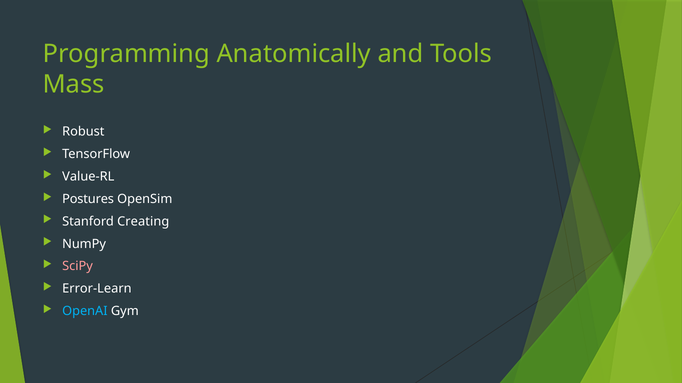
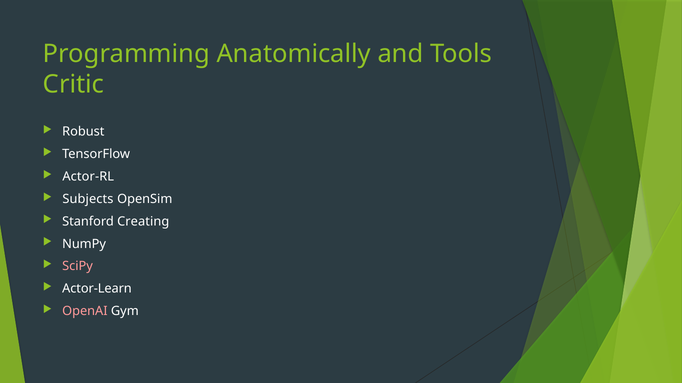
Mass: Mass -> Critic
Value-RL: Value-RL -> Actor-RL
Postures: Postures -> Subjects
Error-Learn: Error-Learn -> Actor-Learn
OpenAI colour: light blue -> pink
